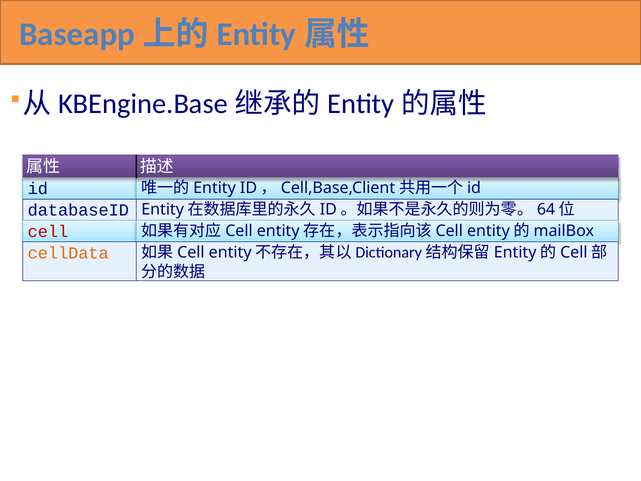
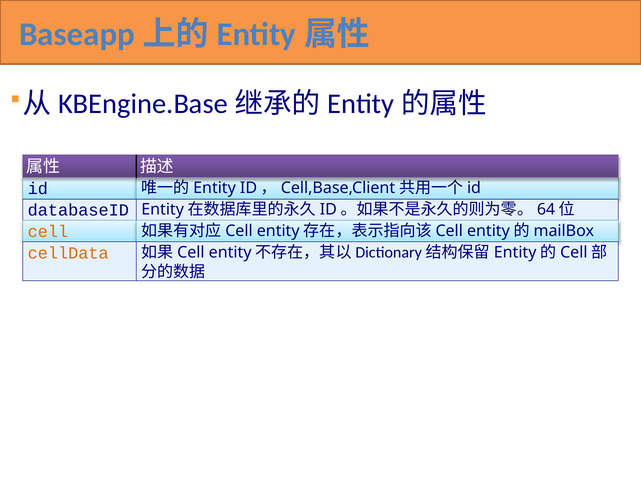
cell colour: red -> orange
